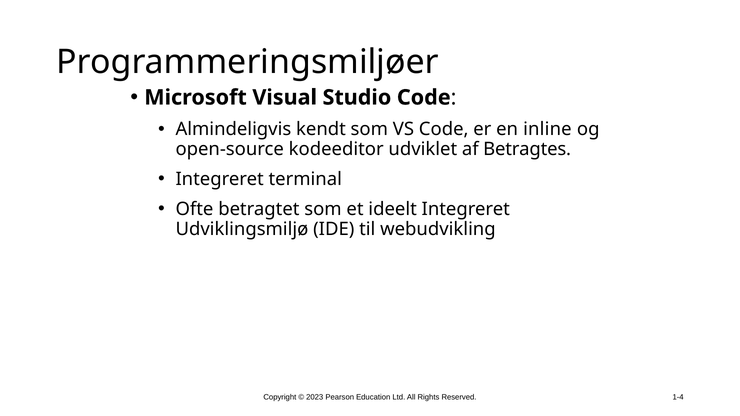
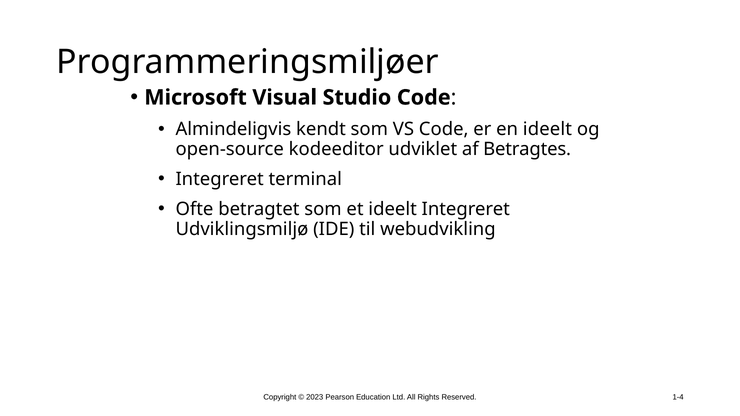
en inline: inline -> ideelt
